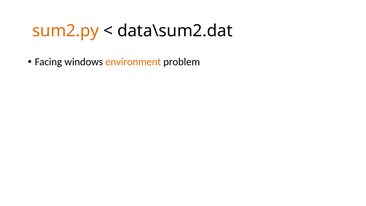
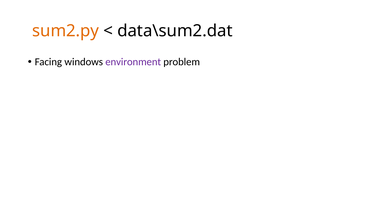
environment colour: orange -> purple
